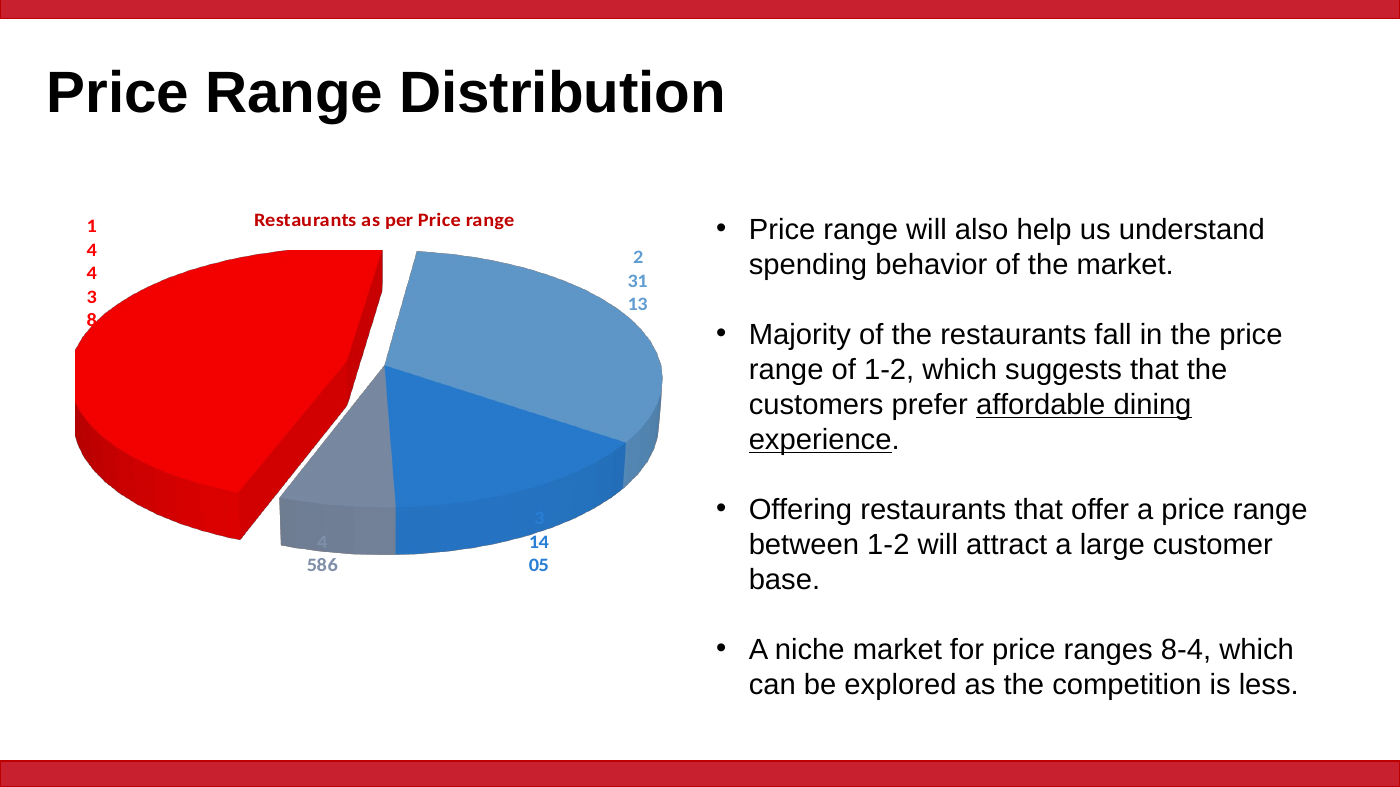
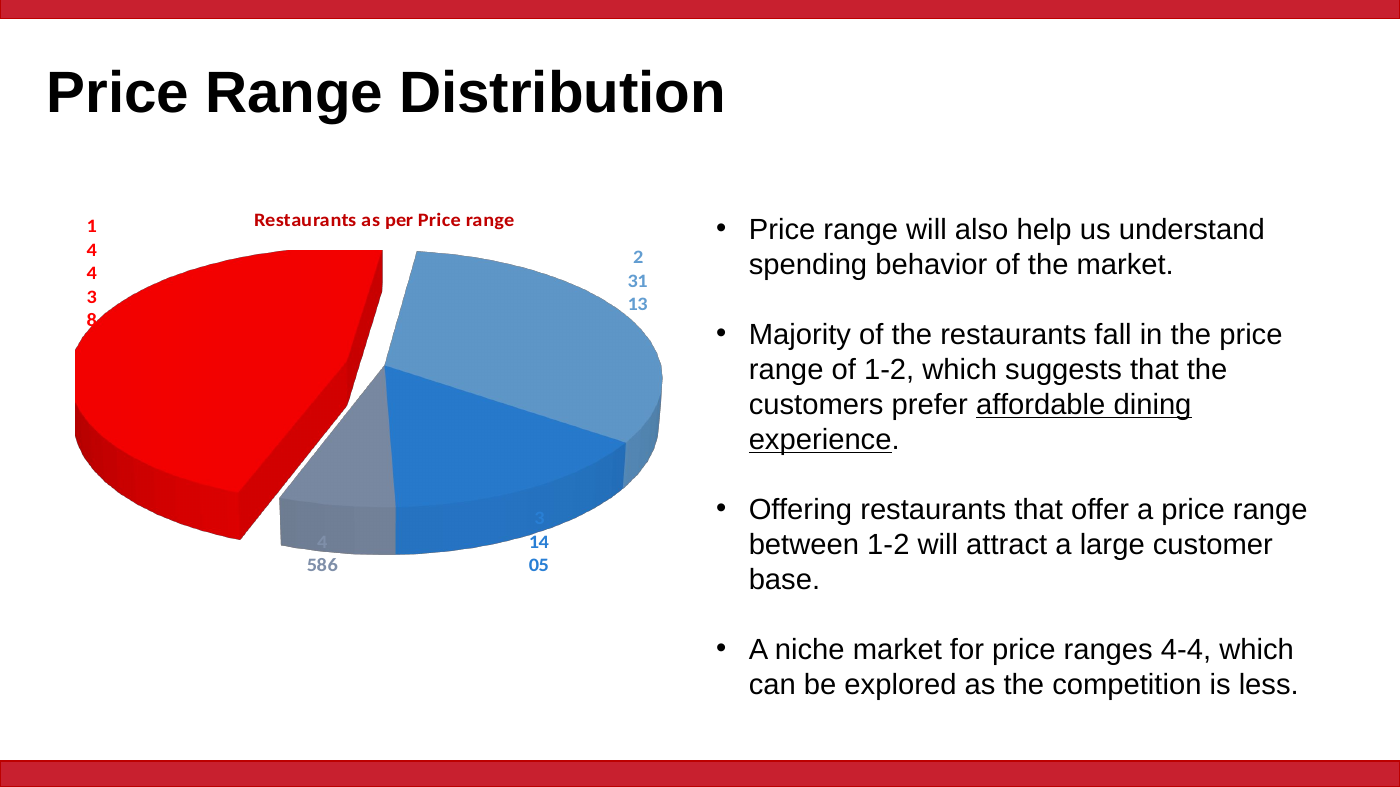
8-4: 8-4 -> 4-4
